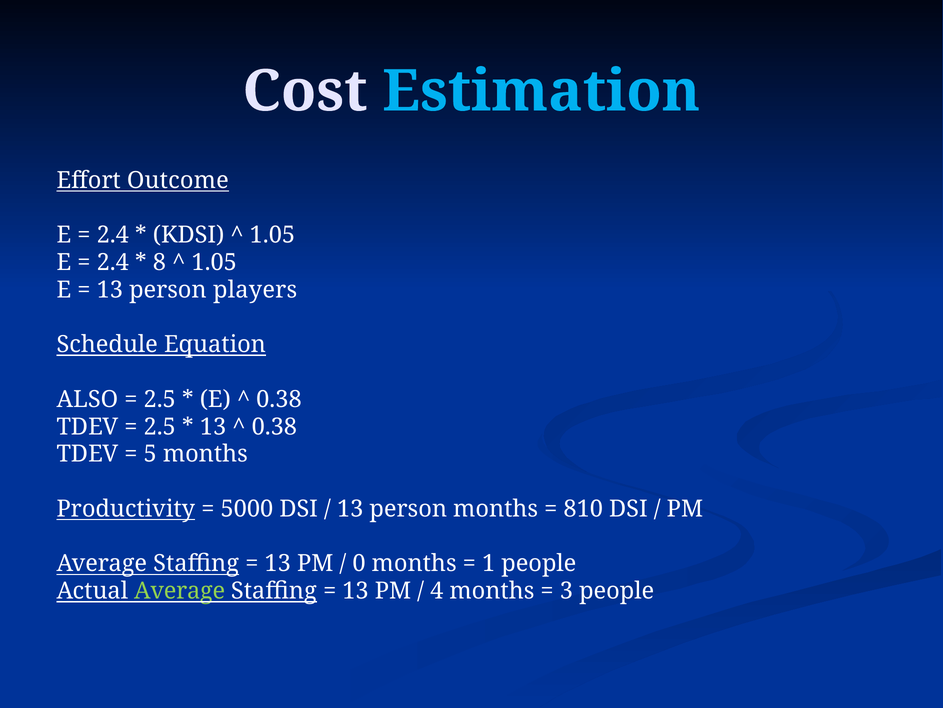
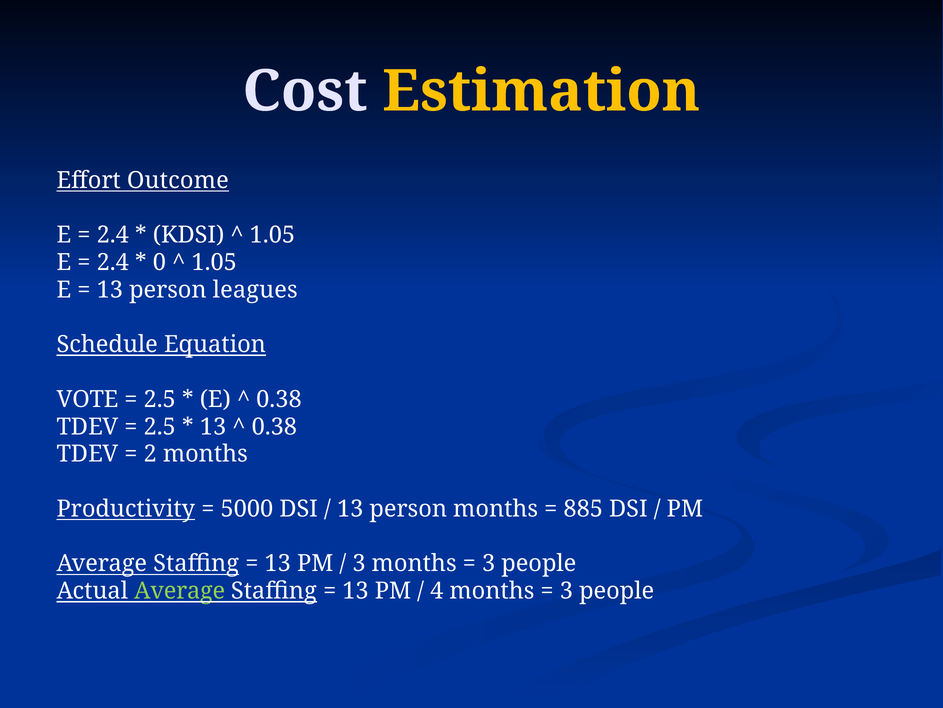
Estimation colour: light blue -> yellow
8: 8 -> 0
players: players -> leagues
ALSO: ALSO -> VOTE
5: 5 -> 2
810: 810 -> 885
0 at (359, 563): 0 -> 3
1 at (489, 563): 1 -> 3
